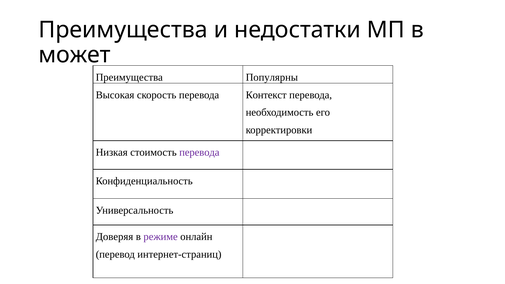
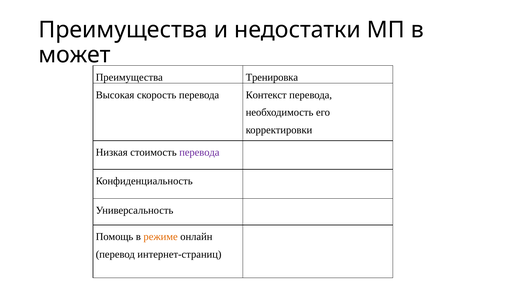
Популярны: Популярны -> Тренировка
Доверяя: Доверяя -> Помощь
режиме colour: purple -> orange
